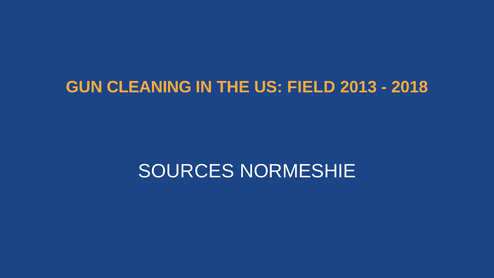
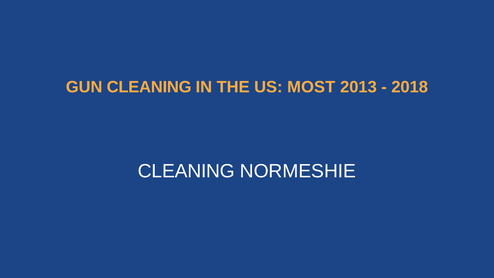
FIELD: FIELD -> MOST
SOURCES at (186, 171): SOURCES -> CLEANING
